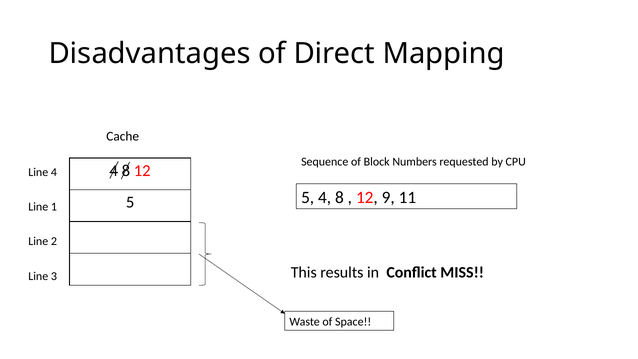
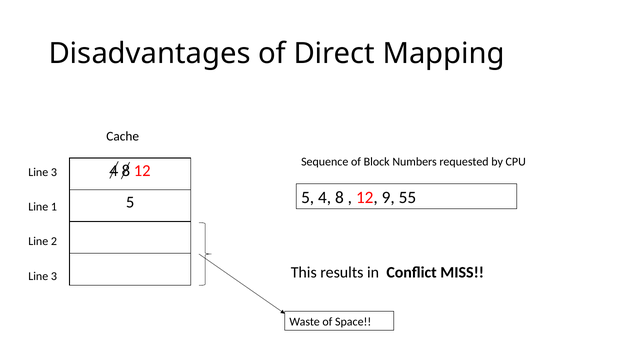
4 at (54, 172): 4 -> 3
11: 11 -> 55
